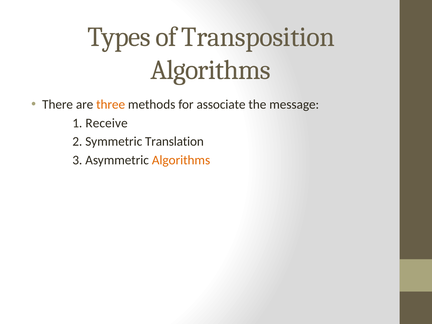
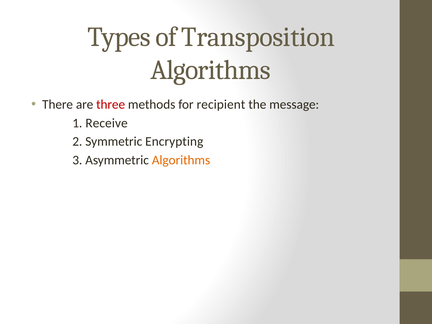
three colour: orange -> red
associate: associate -> recipient
Translation: Translation -> Encrypting
